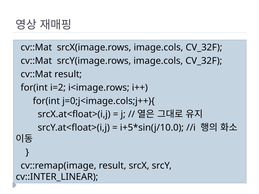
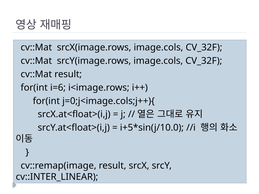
i=2: i=2 -> i=6
